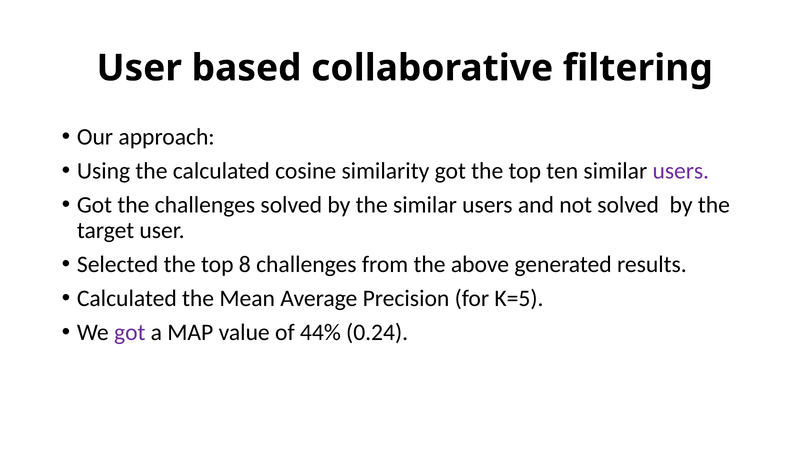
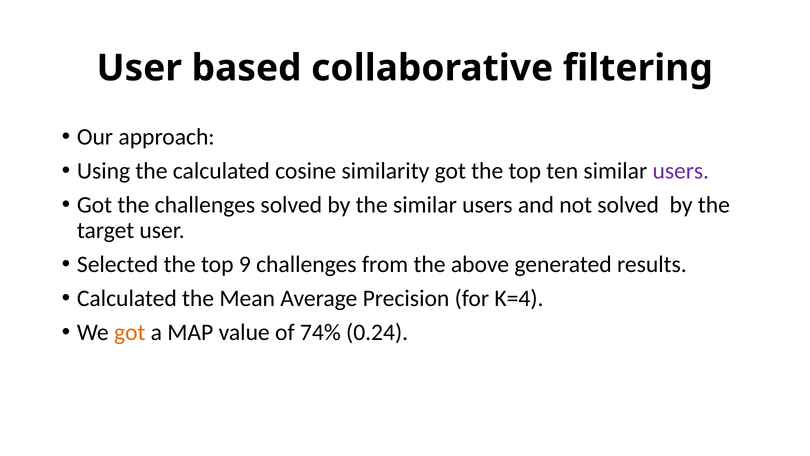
8: 8 -> 9
K=5: K=5 -> K=4
got at (130, 332) colour: purple -> orange
44%: 44% -> 74%
